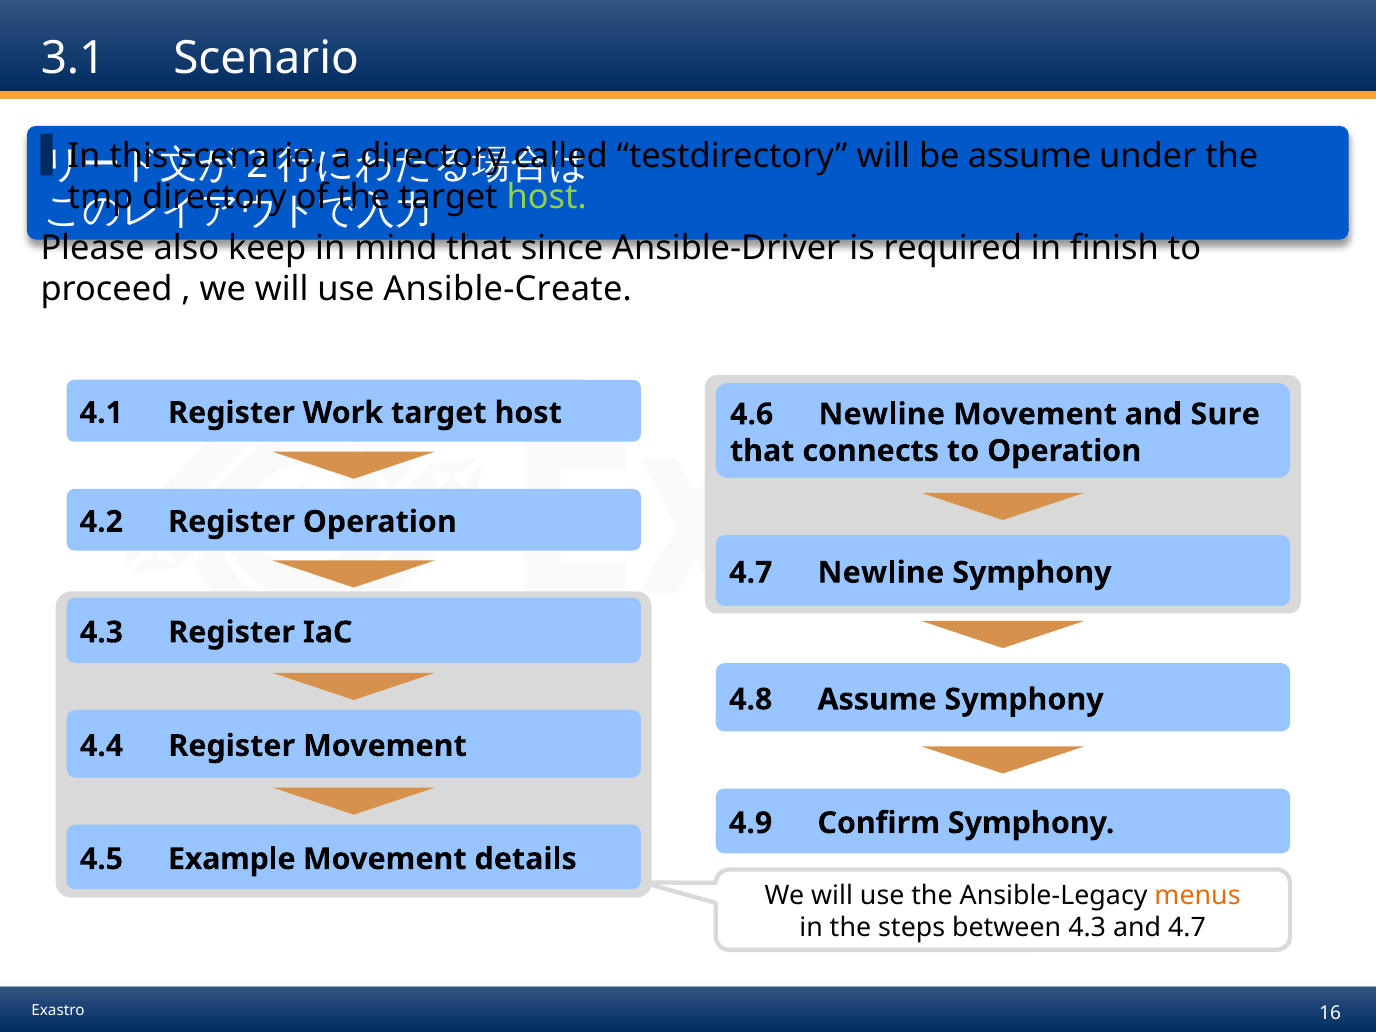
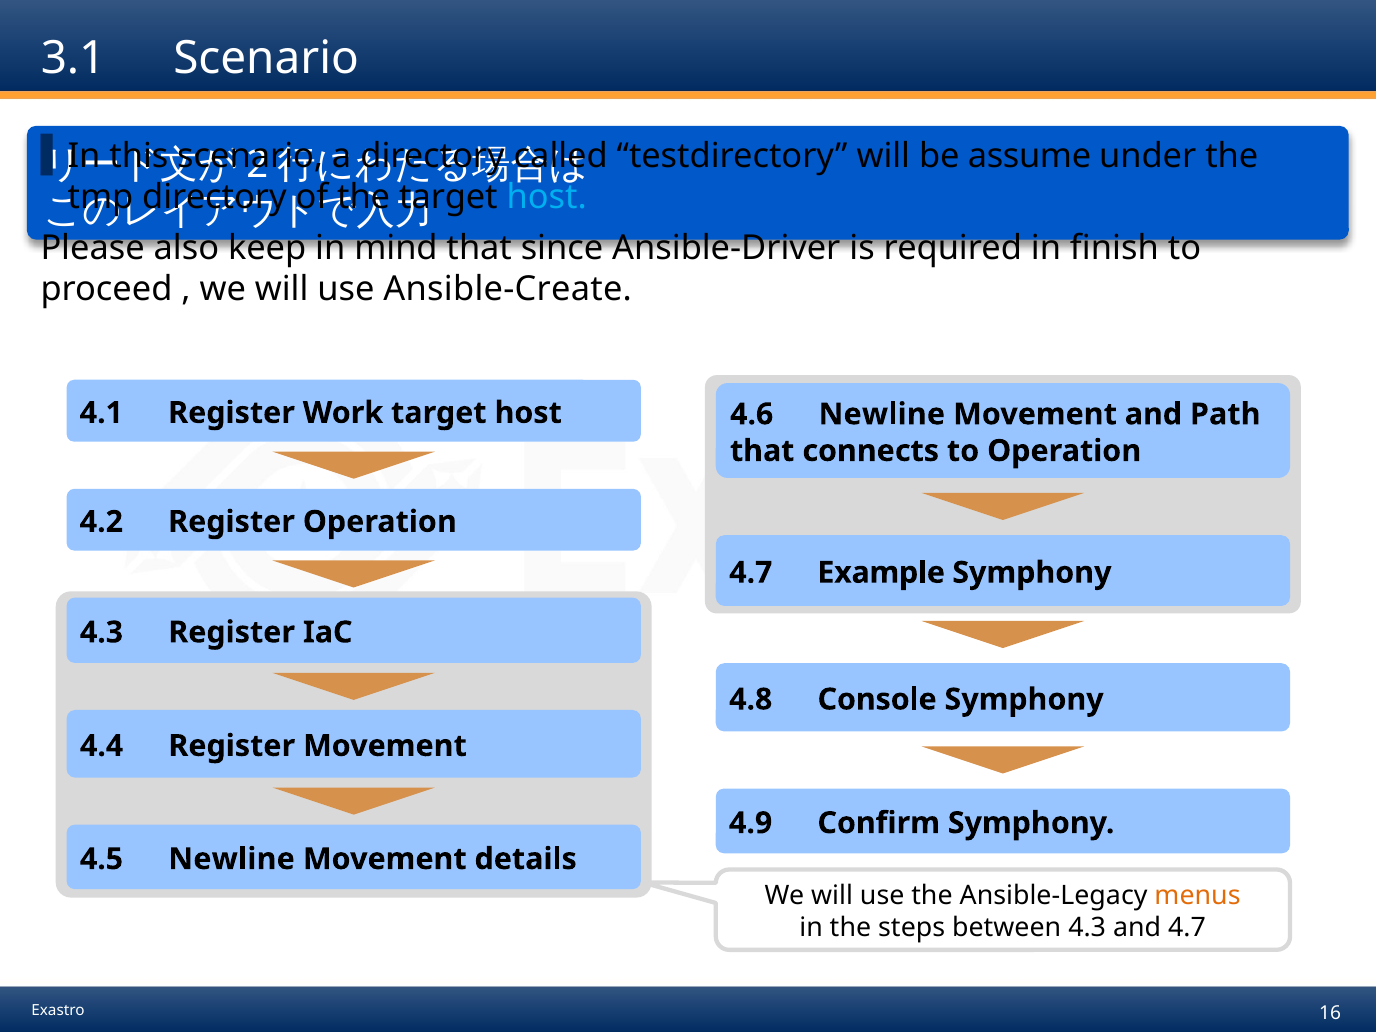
host at (547, 197) colour: light green -> light blue
Sure: Sure -> Path
4.7 Newline: Newline -> Example
4.8 Assume: Assume -> Console
4.5 Example: Example -> Newline
